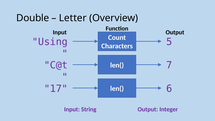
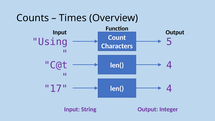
Double: Double -> Counts
Letter: Letter -> Times
7 at (169, 65): 7 -> 4
17 len( 6: 6 -> 4
